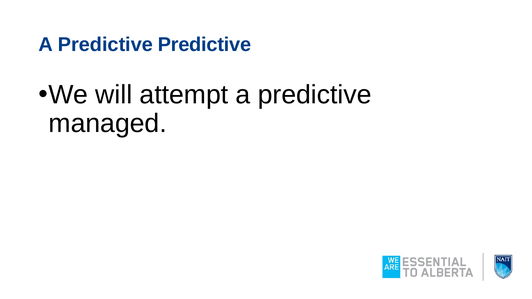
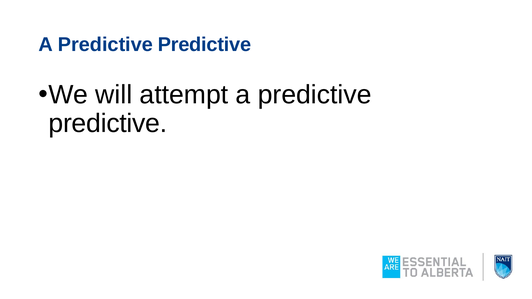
managed at (108, 124): managed -> predictive
